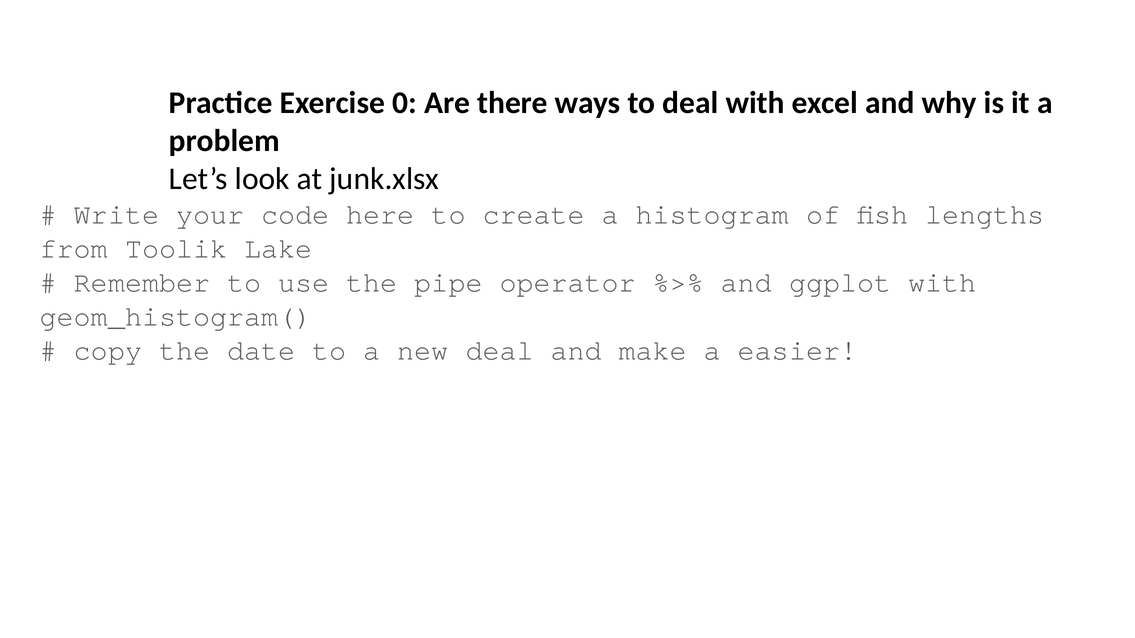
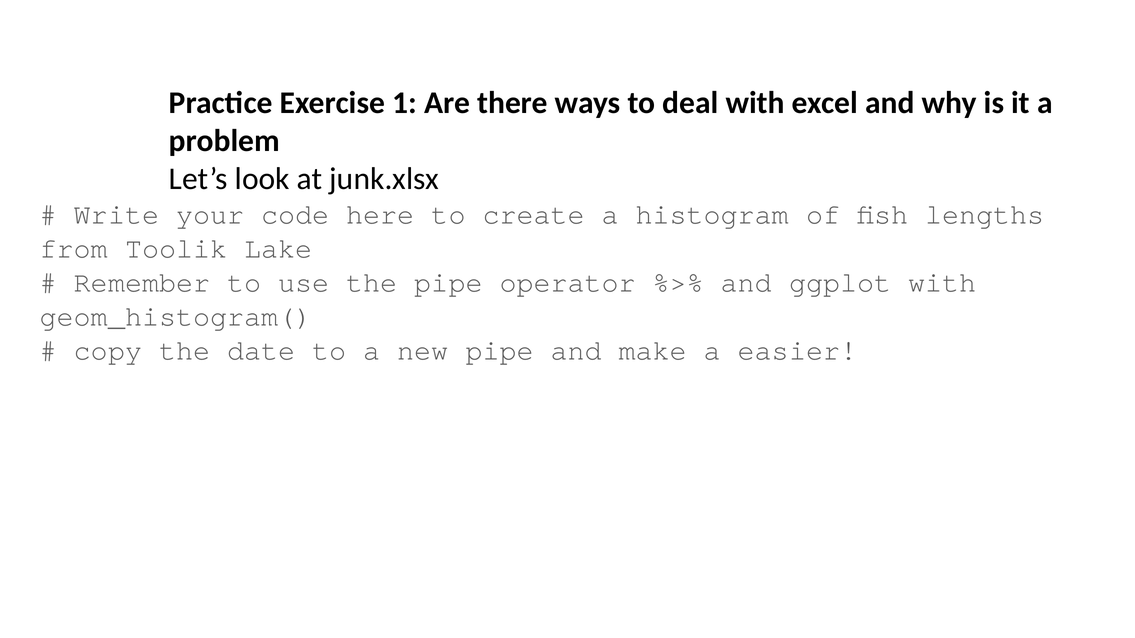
0: 0 -> 1
new deal: deal -> pipe
